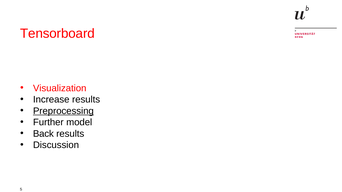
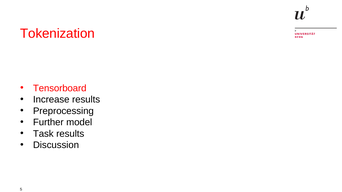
Tensorboard: Tensorboard -> Tokenization
Visualization: Visualization -> Tensorboard
Preprocessing underline: present -> none
Back: Back -> Task
